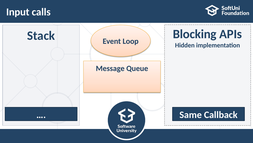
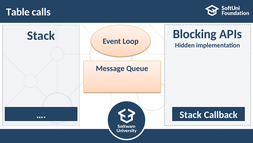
Input: Input -> Table
Same at (191, 114): Same -> Stack
